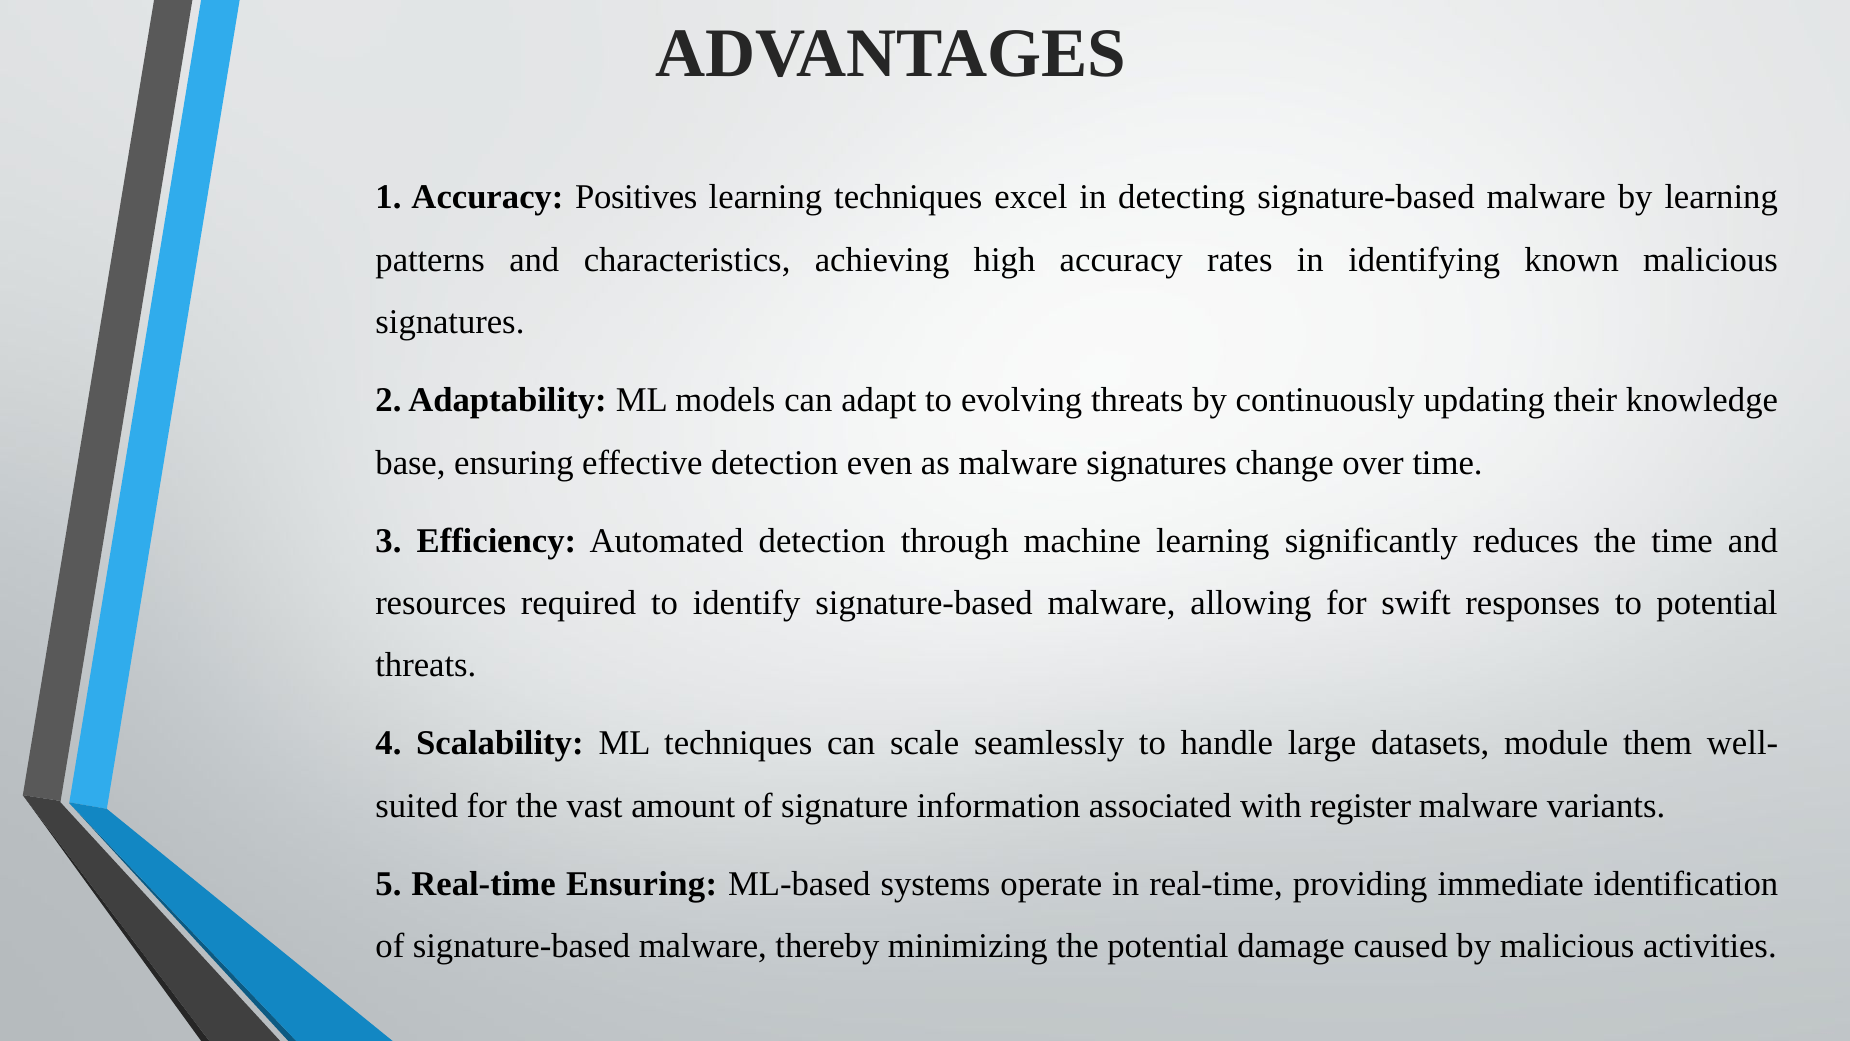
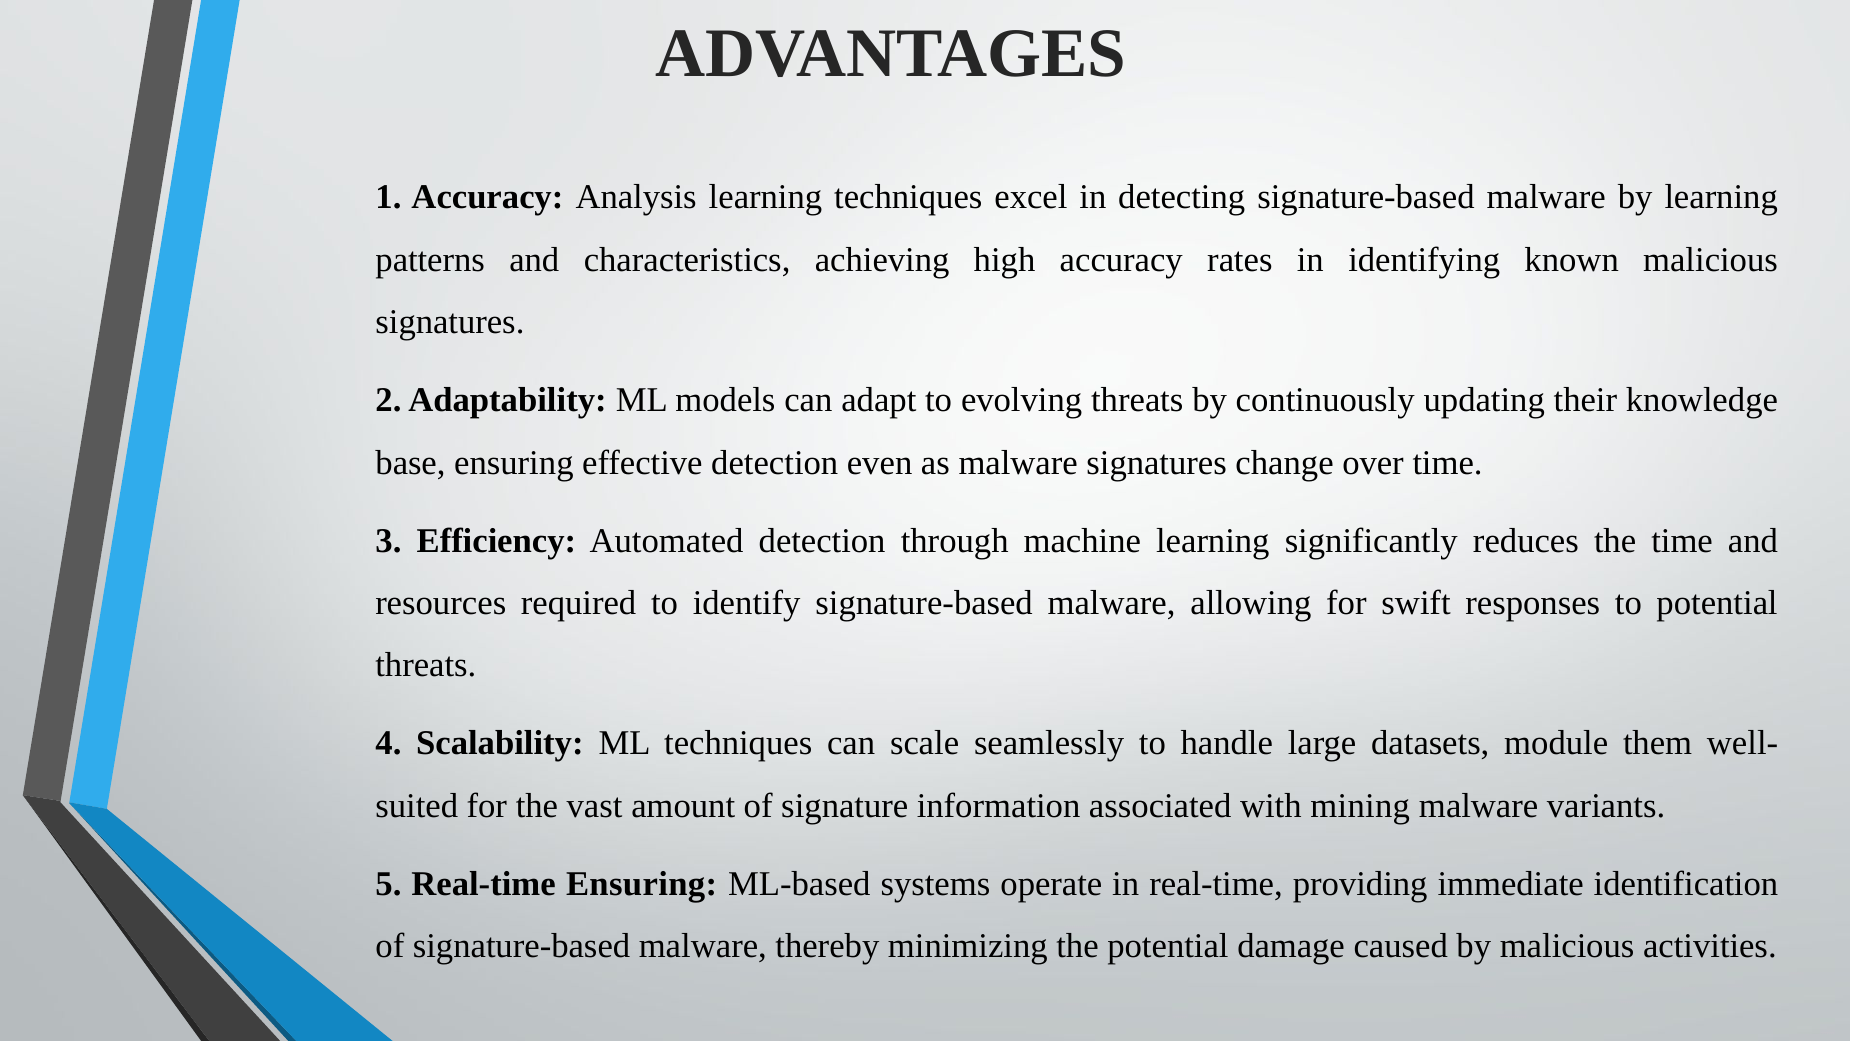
Positives: Positives -> Analysis
register: register -> mining
